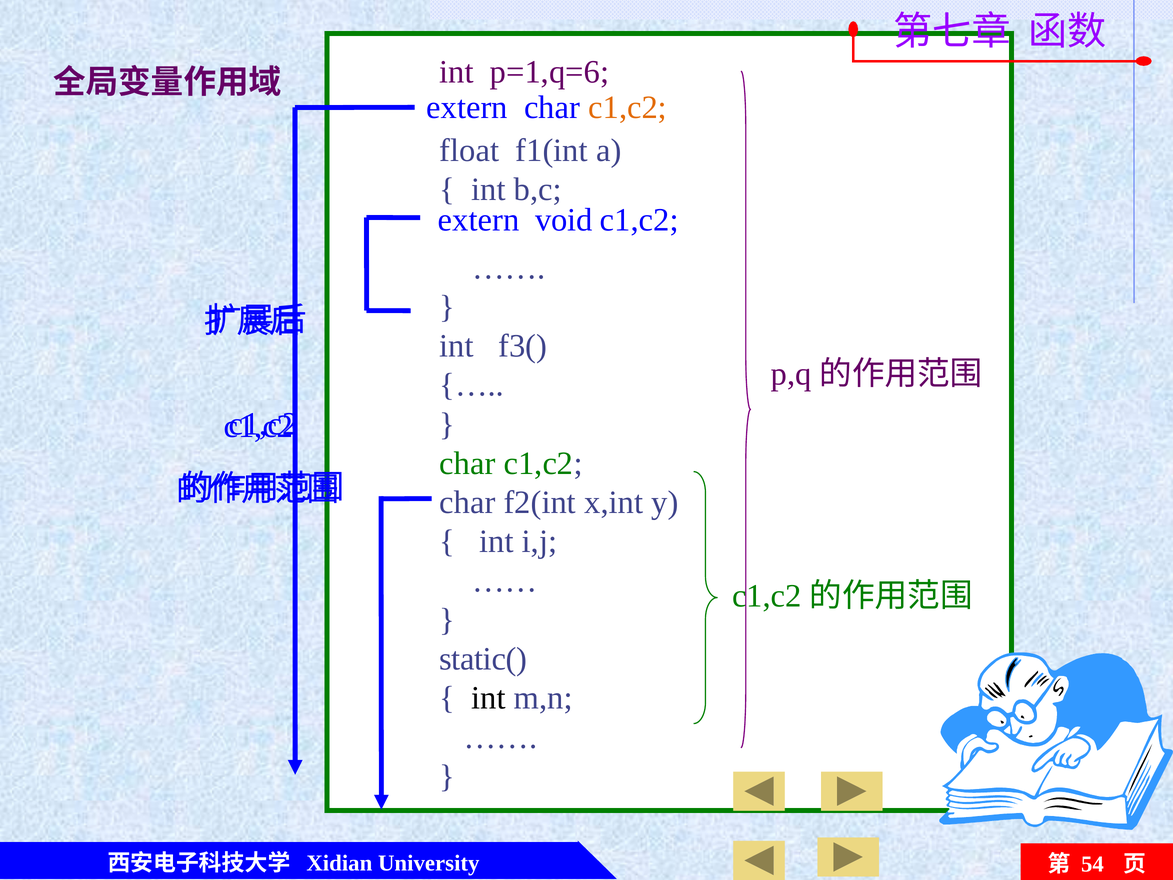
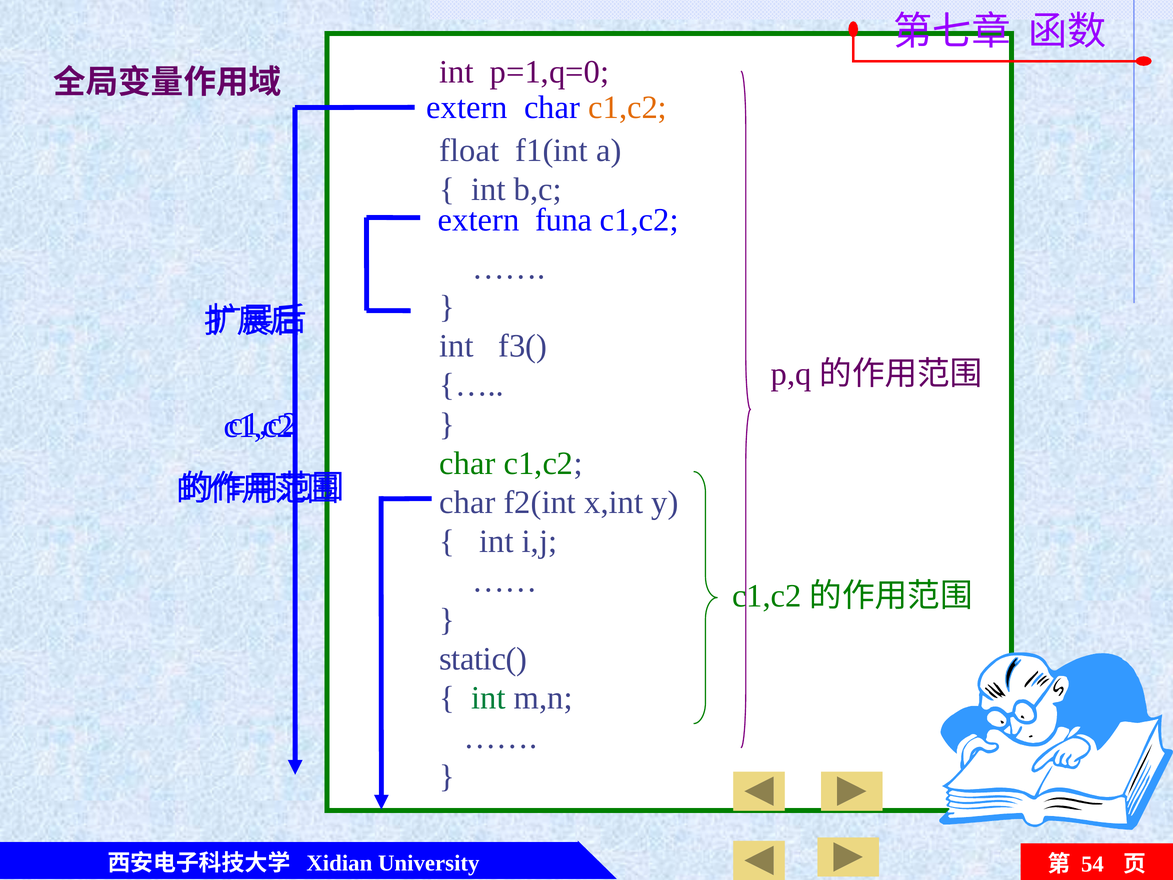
p=1,q=6: p=1,q=6 -> p=1,q=0
void: void -> funa
int at (488, 698) colour: black -> green
